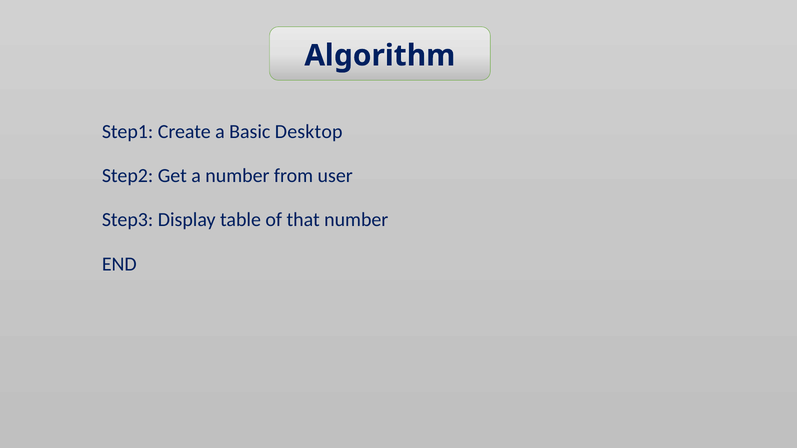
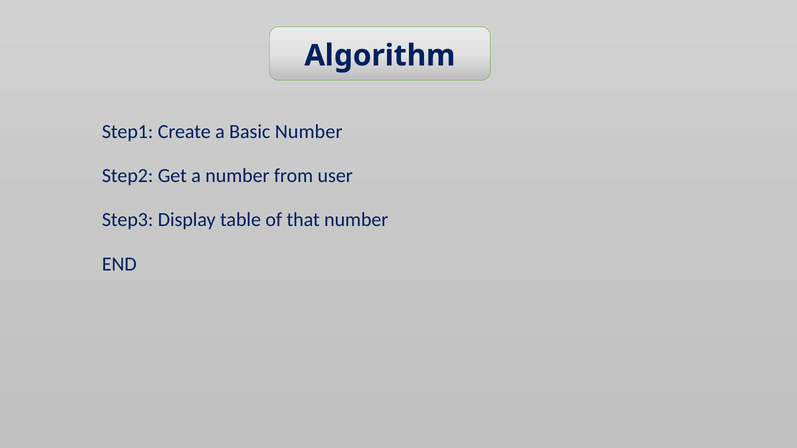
Basic Desktop: Desktop -> Number
